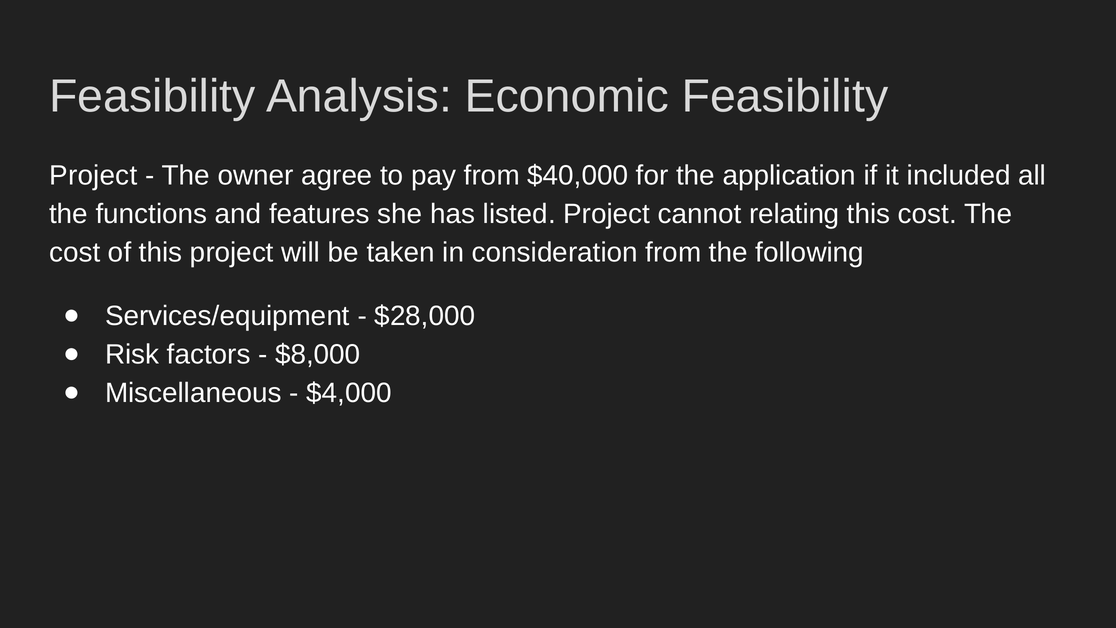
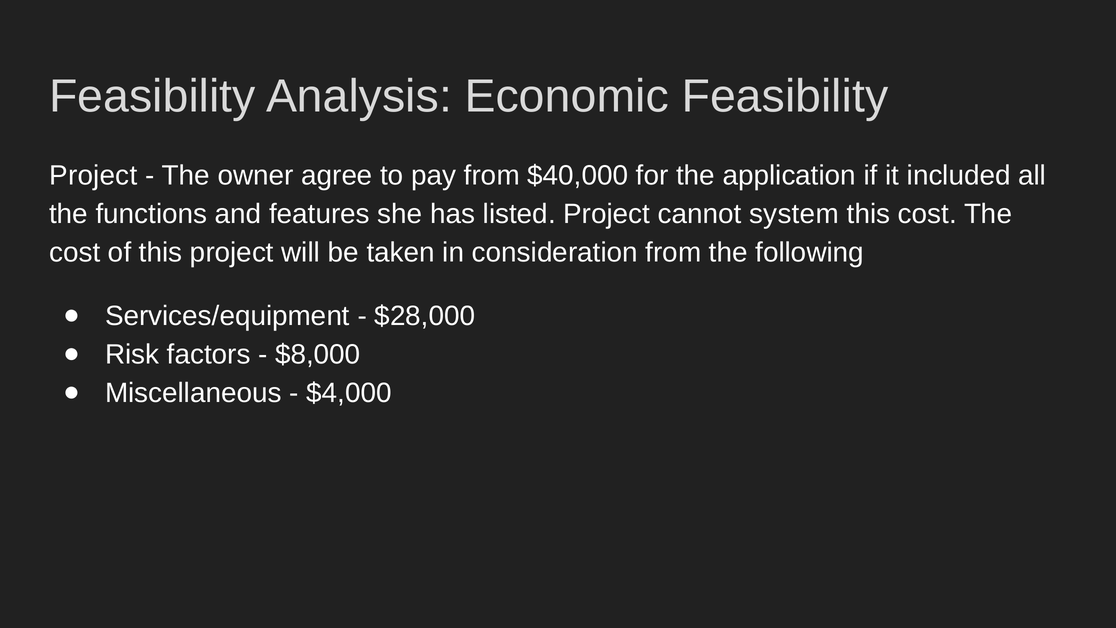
relating: relating -> system
